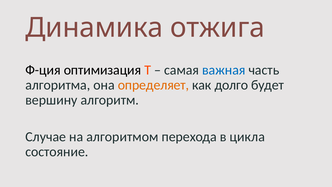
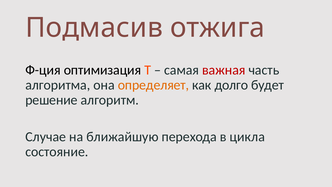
Динамика: Динамика -> Подмасив
важная colour: blue -> red
вершину: вершину -> решение
алгоритмом: алгоритмом -> ближайшую
